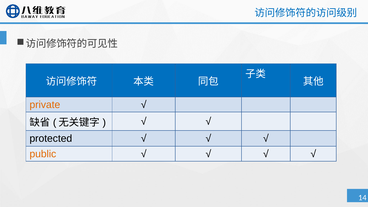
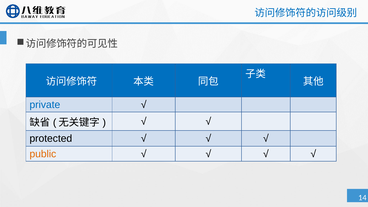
private colour: orange -> blue
